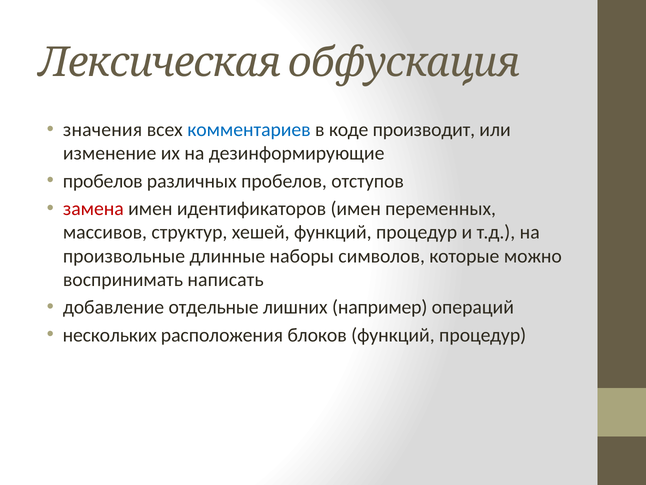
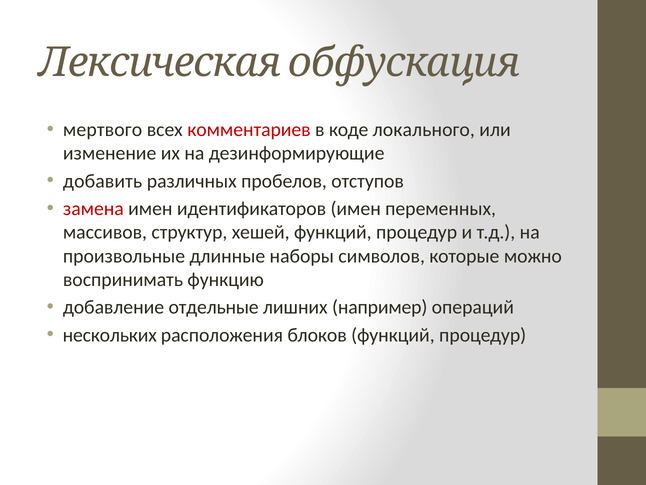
значения: значения -> мертвого
комментариев colour: blue -> red
производит: производит -> локального
пробелов at (103, 181): пробелов -> добавить
написать: написать -> функцию
